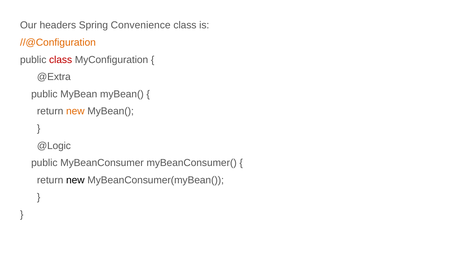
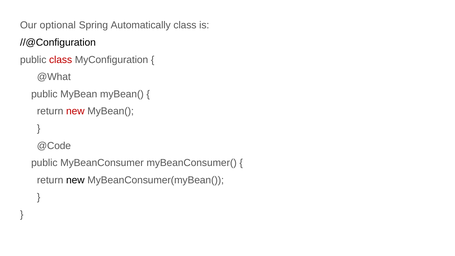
headers: headers -> optional
Convenience: Convenience -> Automatically
//@Configuration colour: orange -> black
@Extra: @Extra -> @What
new at (75, 111) colour: orange -> red
@Logic: @Logic -> @Code
